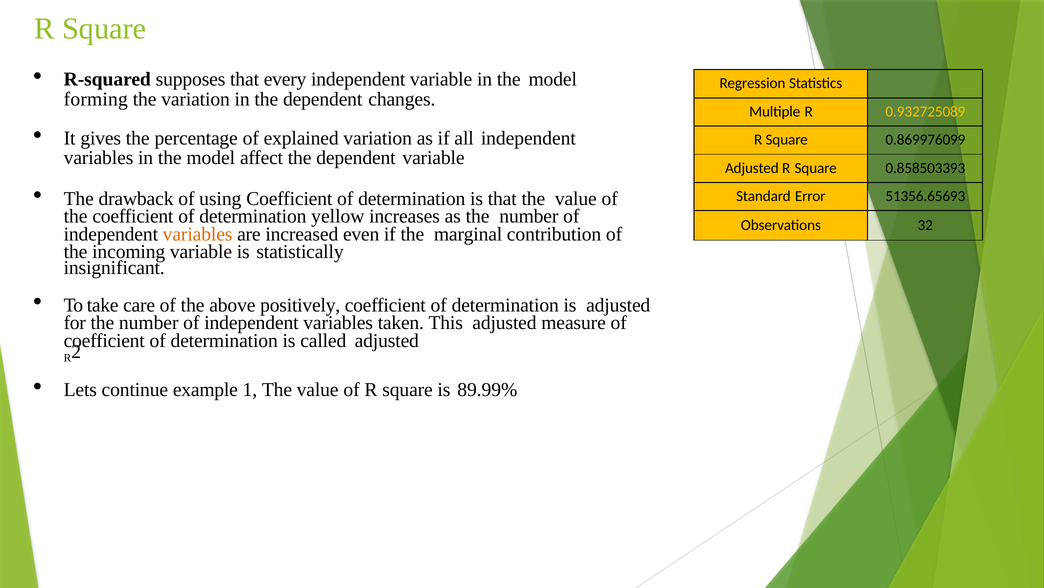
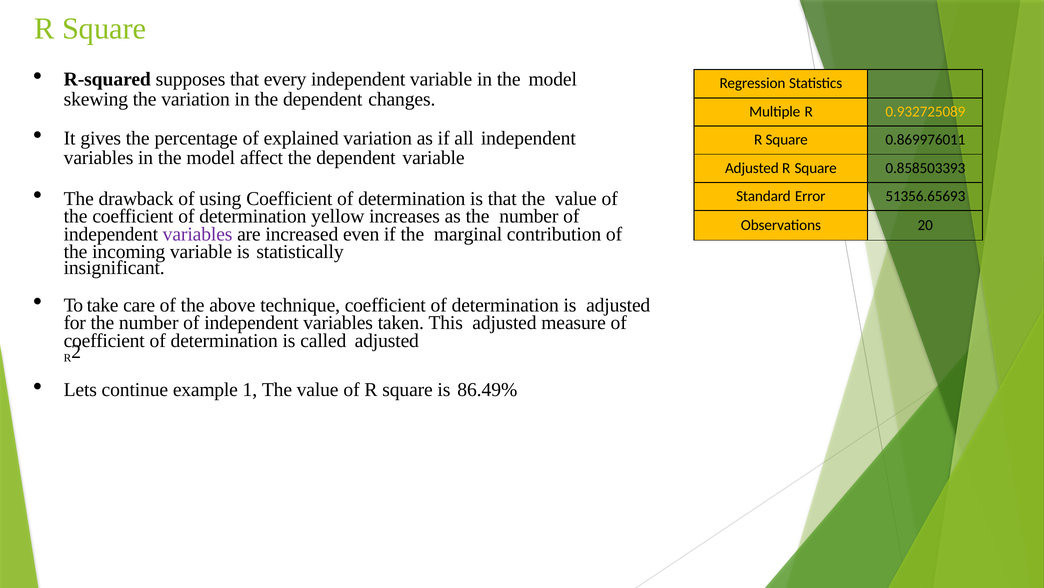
forming: forming -> skewing
0.869976099: 0.869976099 -> 0.869976011
32: 32 -> 20
variables at (198, 234) colour: orange -> purple
positively: positively -> technique
89.99%: 89.99% -> 86.49%
